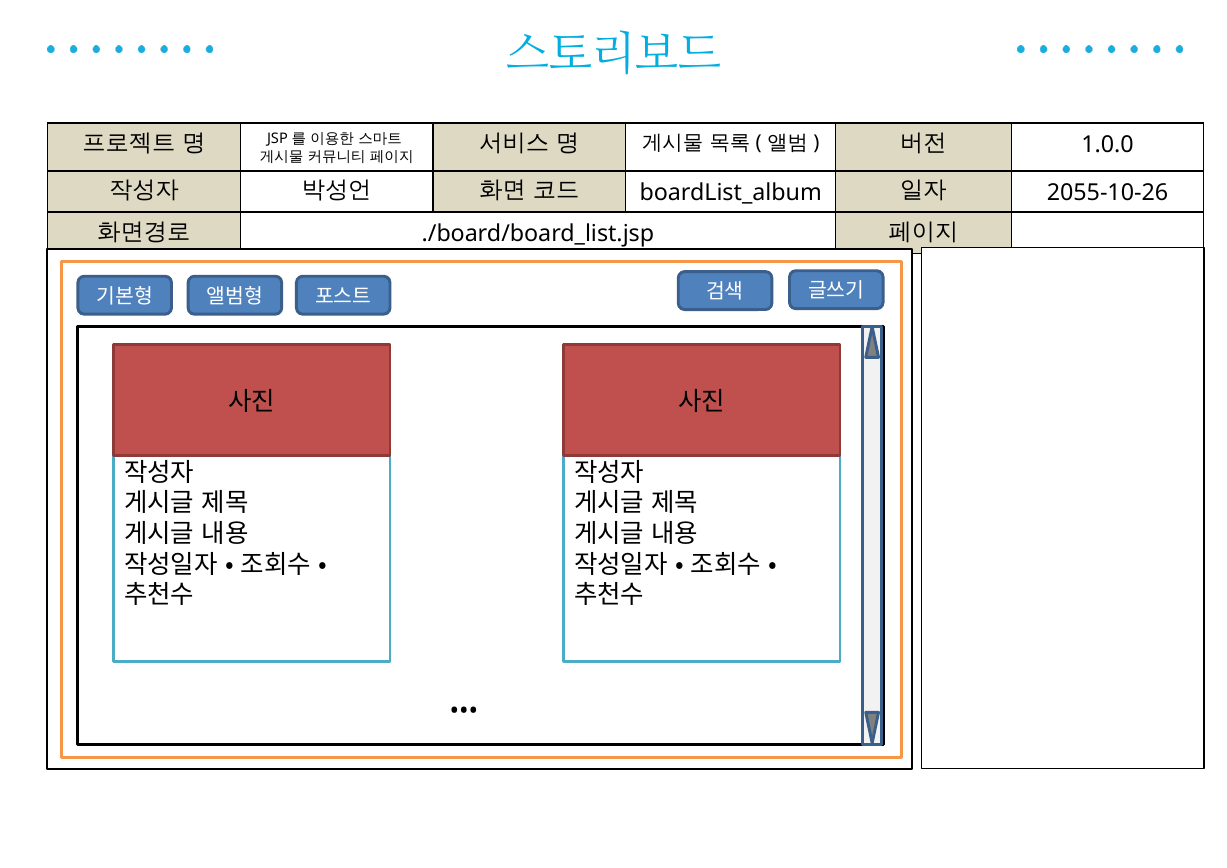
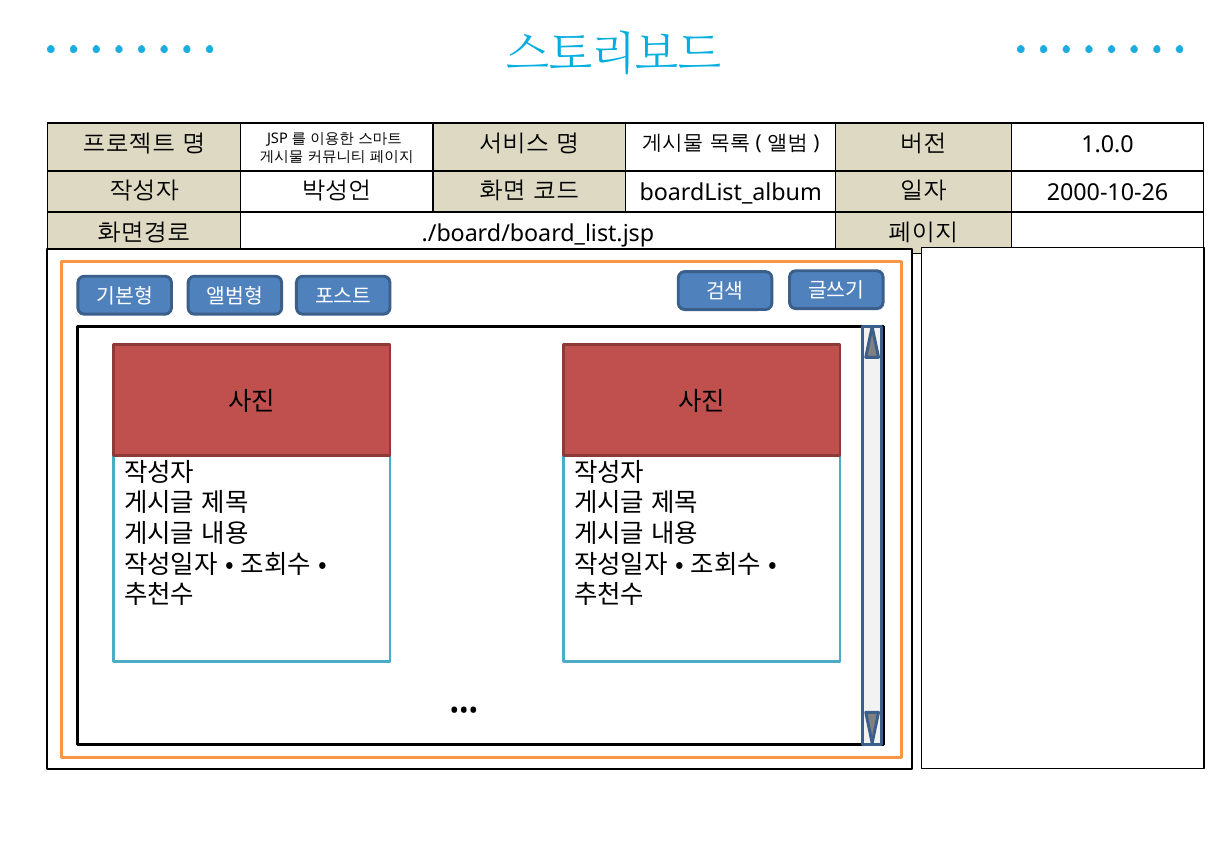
2055-10-26: 2055-10-26 -> 2000-10-26
